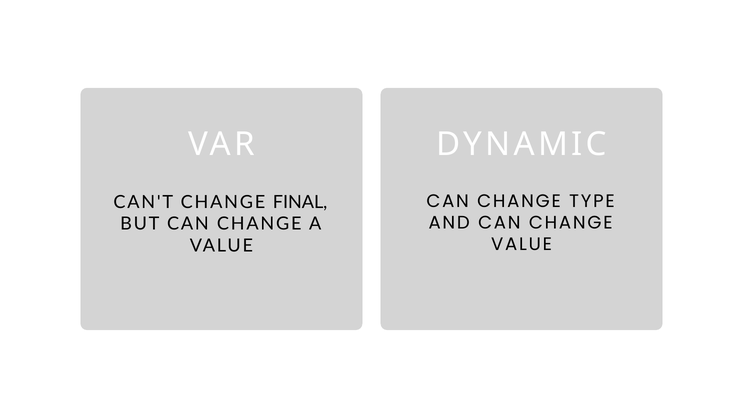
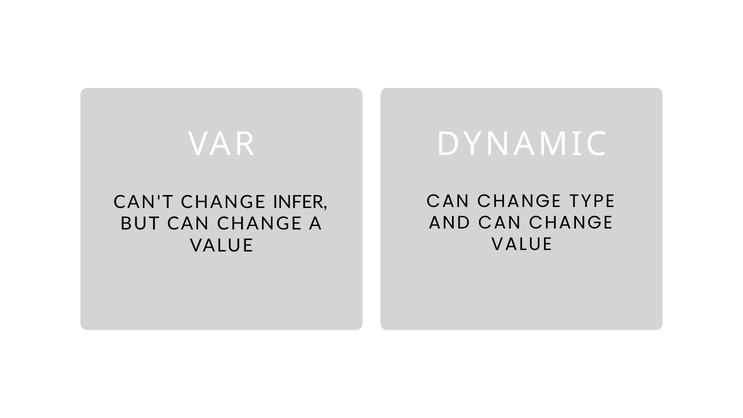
FINAL: FINAL -> INFER
